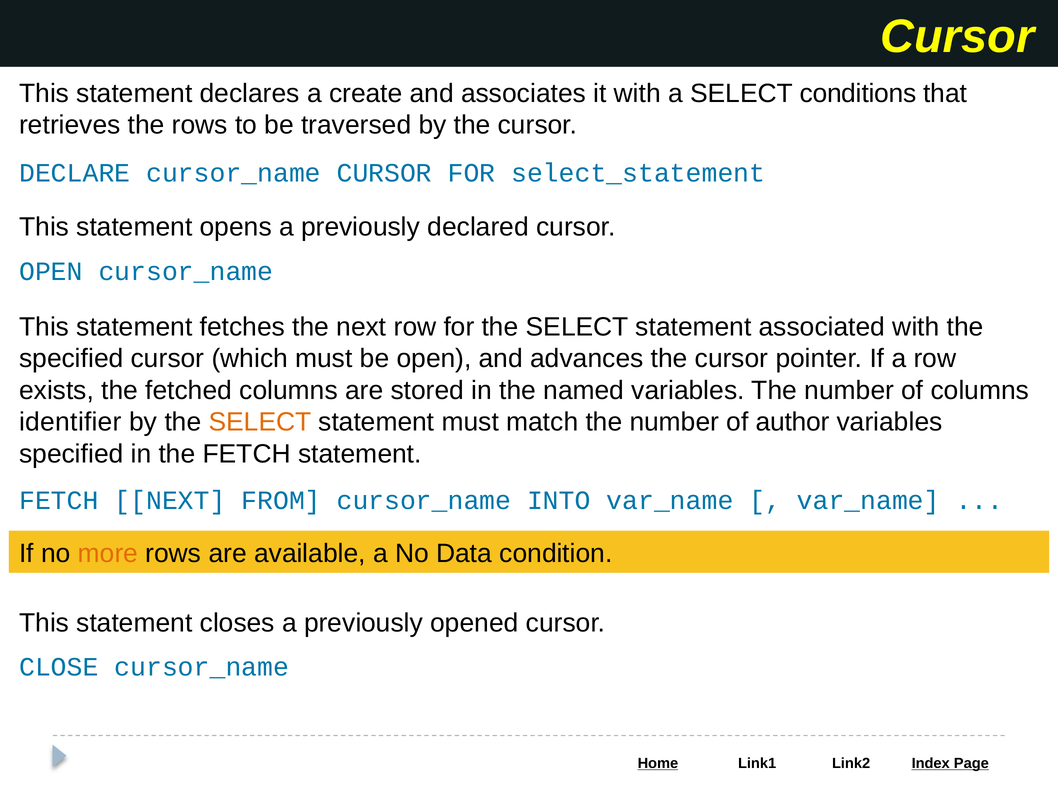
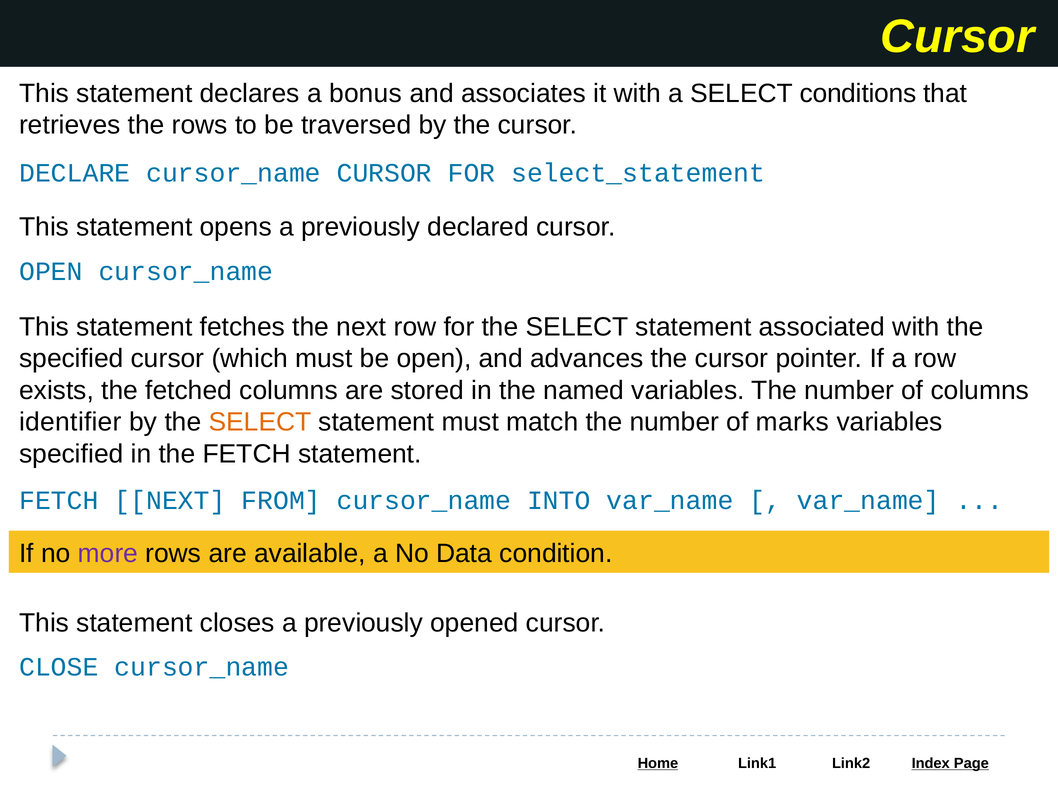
create: create -> bonus
author: author -> marks
more colour: orange -> purple
